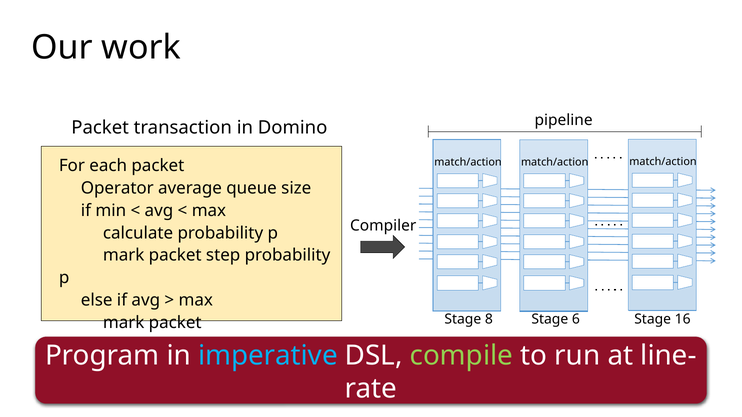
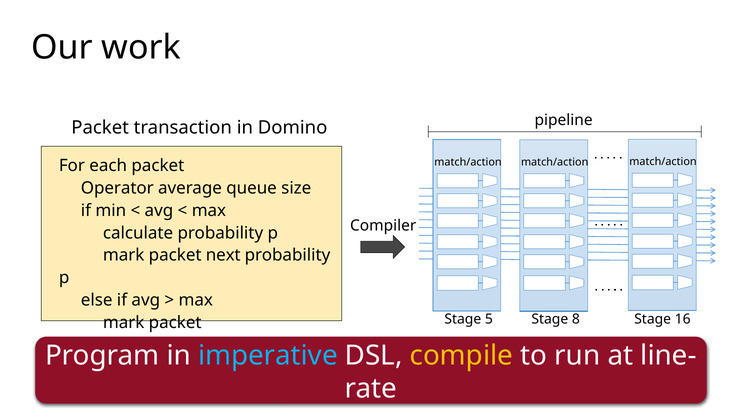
step: step -> next
8: 8 -> 5
6: 6 -> 8
compile colour: light green -> yellow
